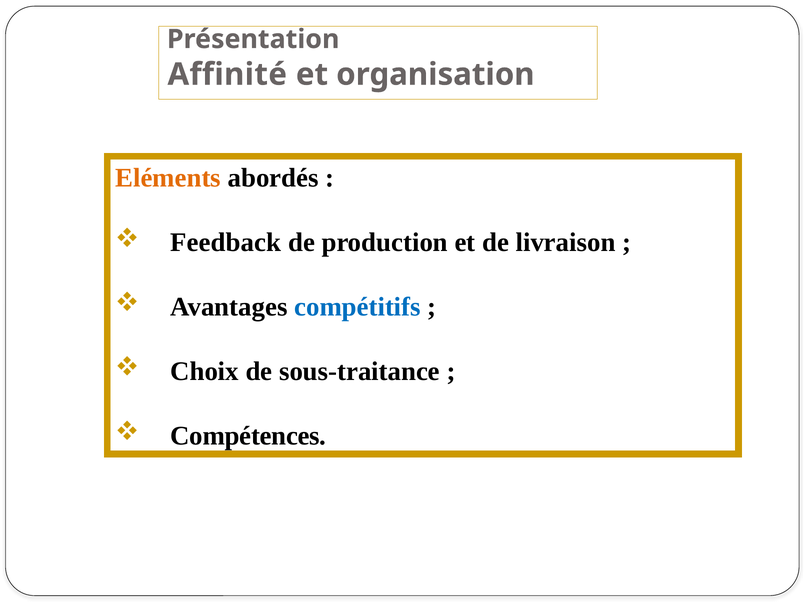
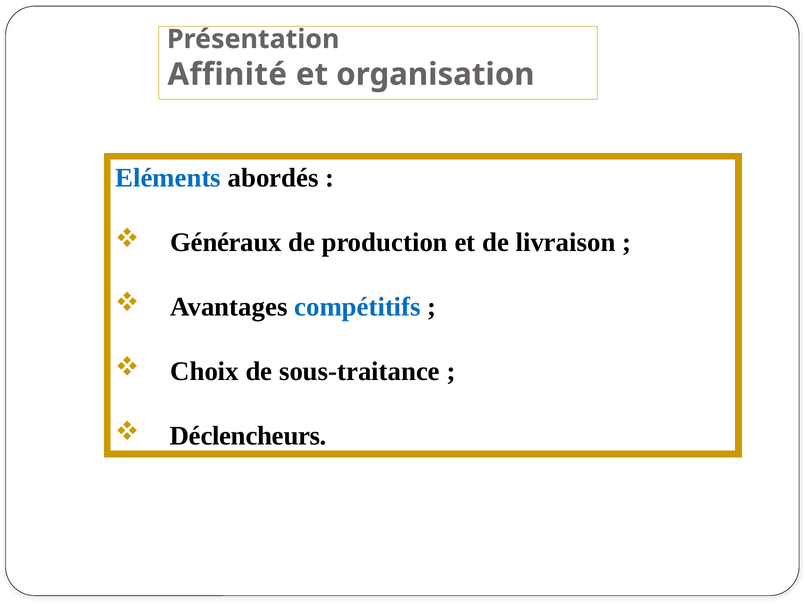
Eléments colour: orange -> blue
Feedback: Feedback -> Généraux
Compétences: Compétences -> Déclencheurs
